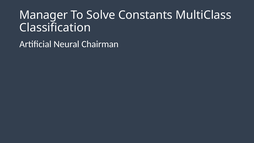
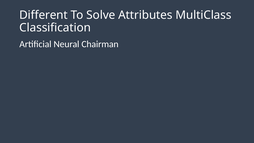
Manager: Manager -> Different
Constants: Constants -> Attributes
